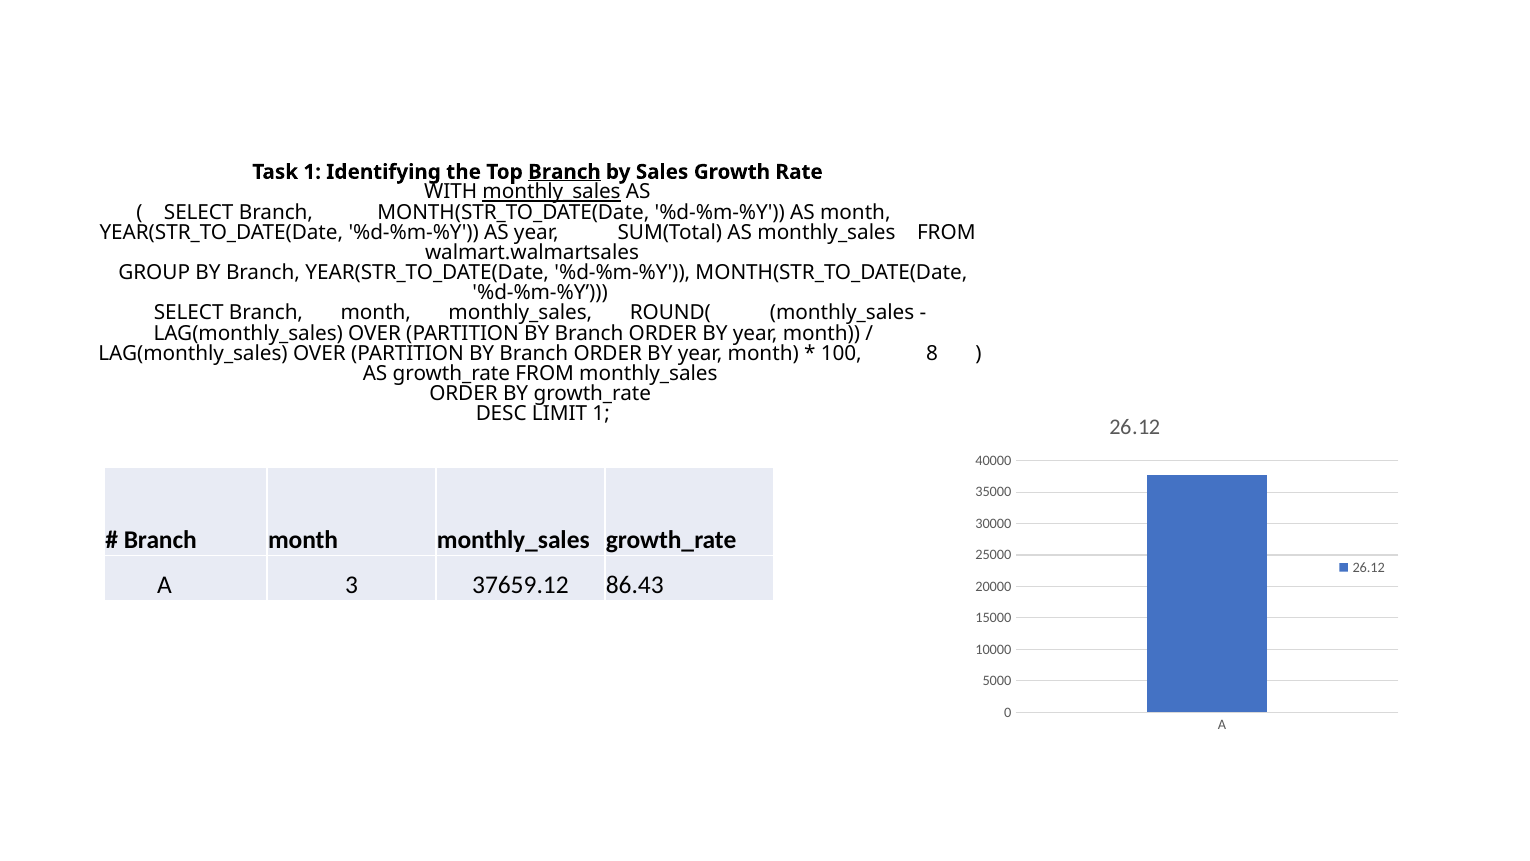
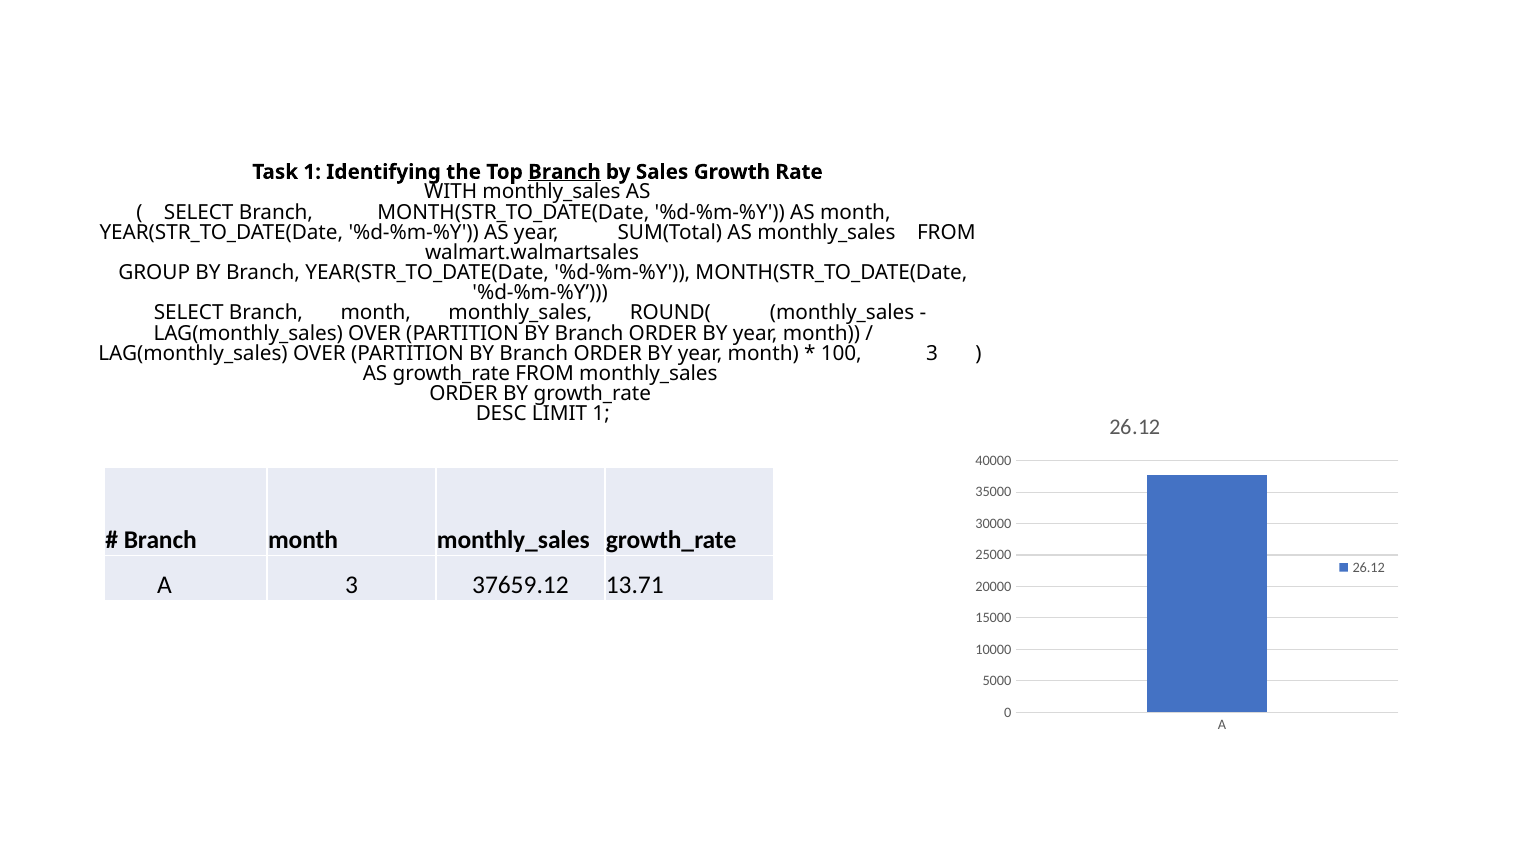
monthly_sales at (552, 192) underline: present -> none
100 8: 8 -> 3
86.43: 86.43 -> 13.71
